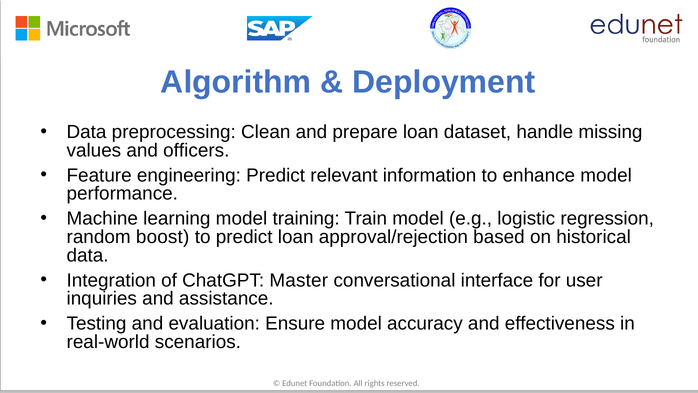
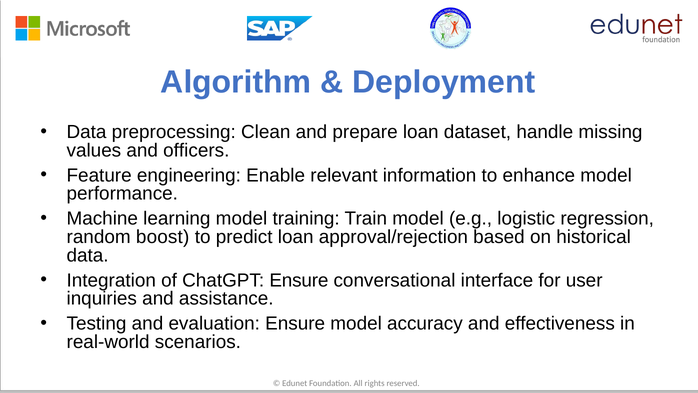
engineering Predict: Predict -> Enable
ChatGPT Master: Master -> Ensure
